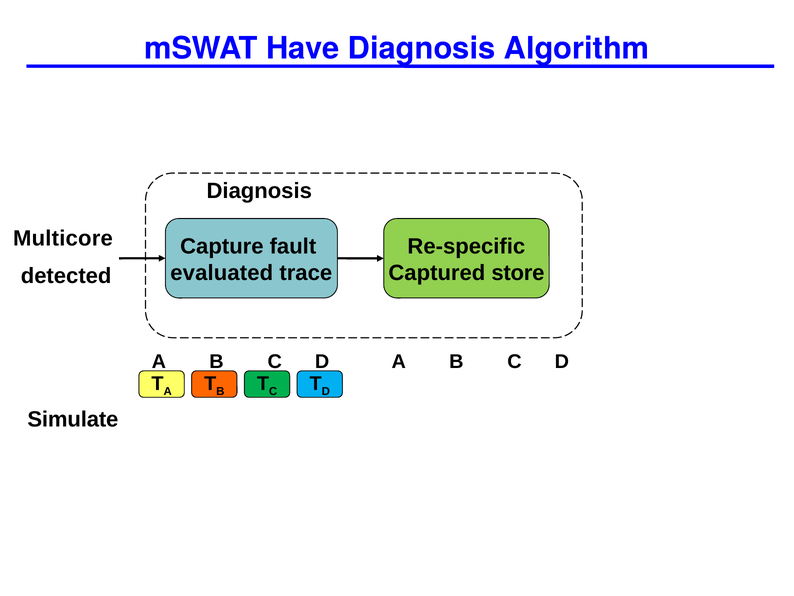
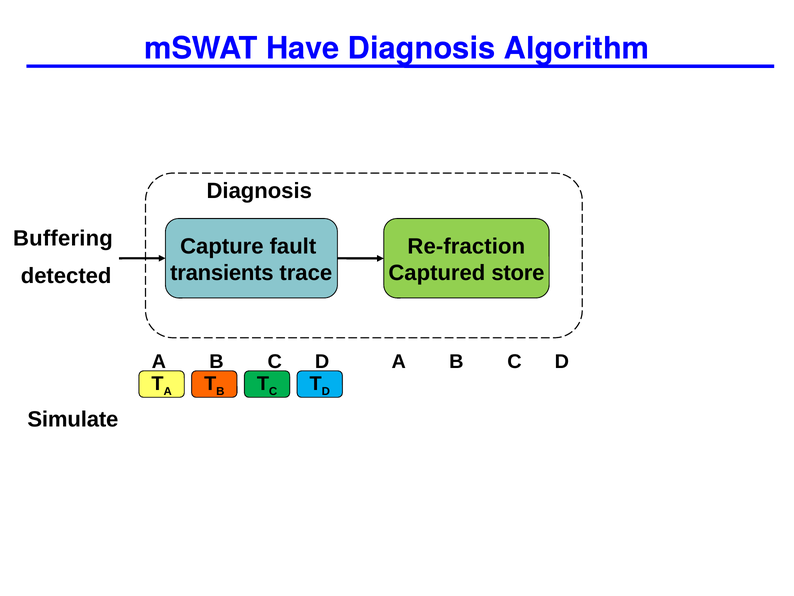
Multicore: Multicore -> Buffering
Re-specific: Re-specific -> Re-fraction
evaluated: evaluated -> transients
